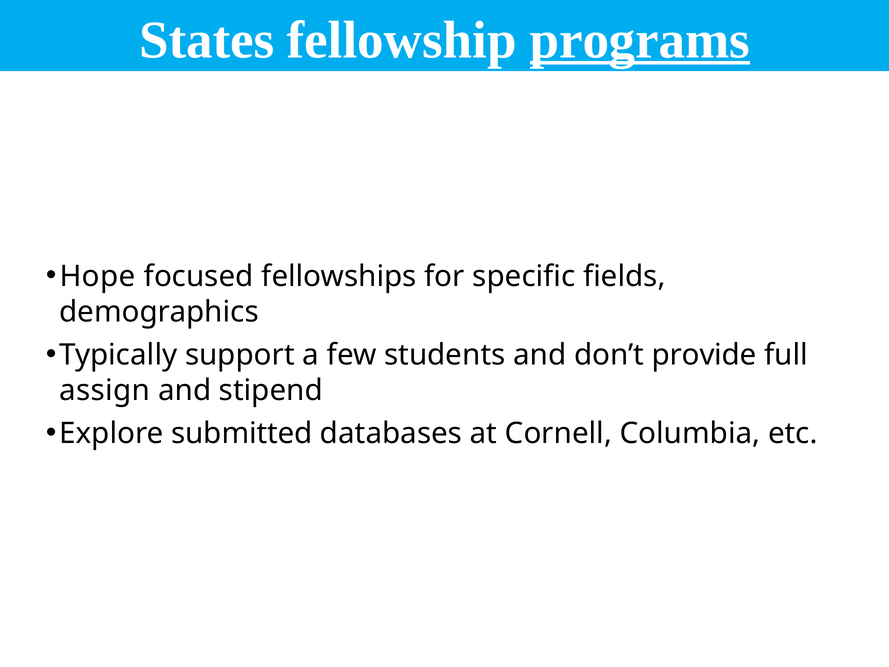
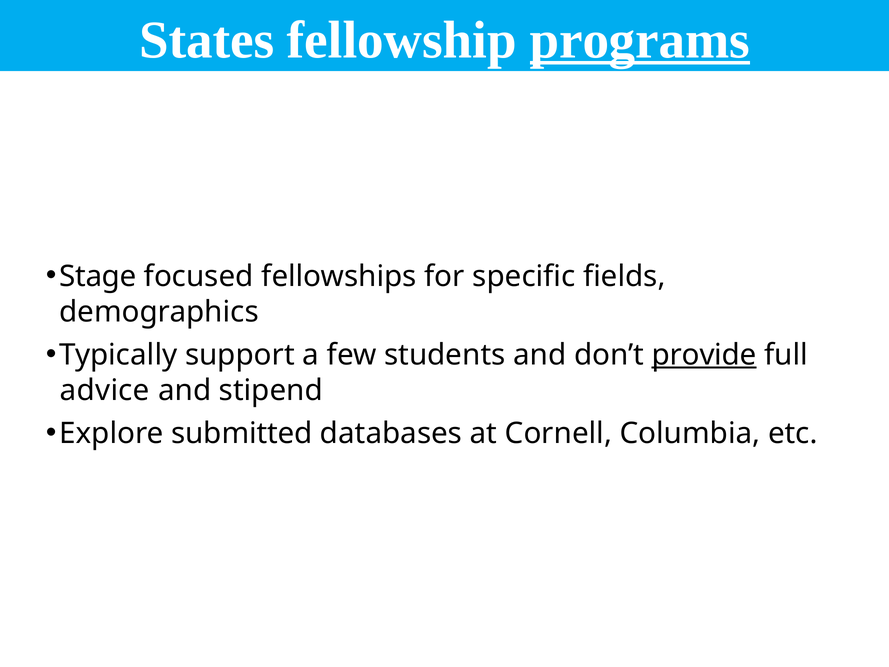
Hope: Hope -> Stage
provide underline: none -> present
assign: assign -> advice
